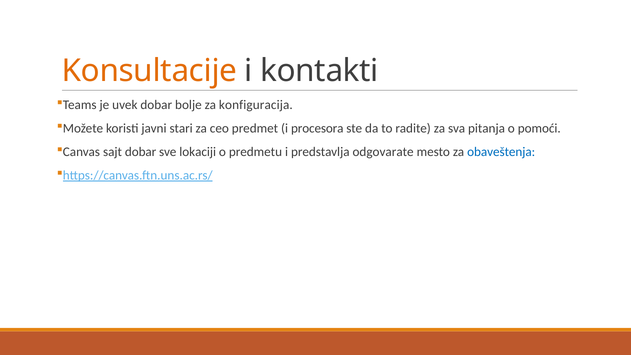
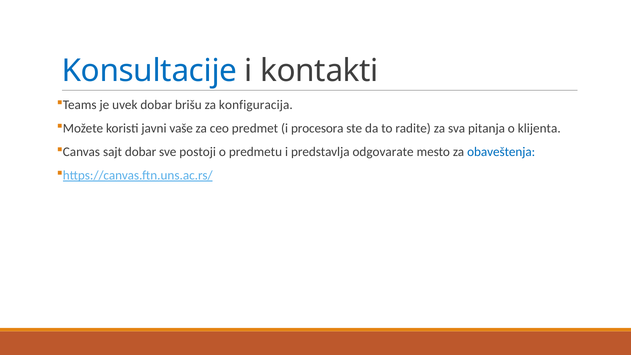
Konsultacije colour: orange -> blue
bolje: bolje -> brišu
stari: stari -> vaše
pomoći: pomoći -> klijenta
lokaciji: lokaciji -> postoji
